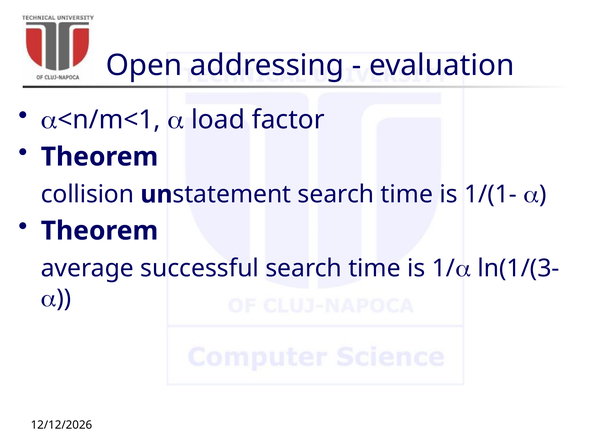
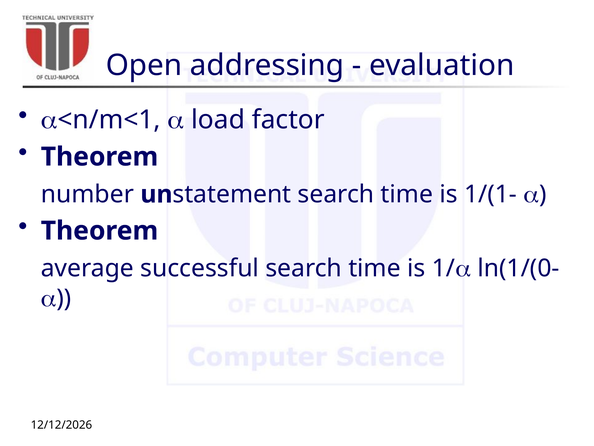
collision: collision -> number
ln(1/(3-: ln(1/(3- -> ln(1/(0-
